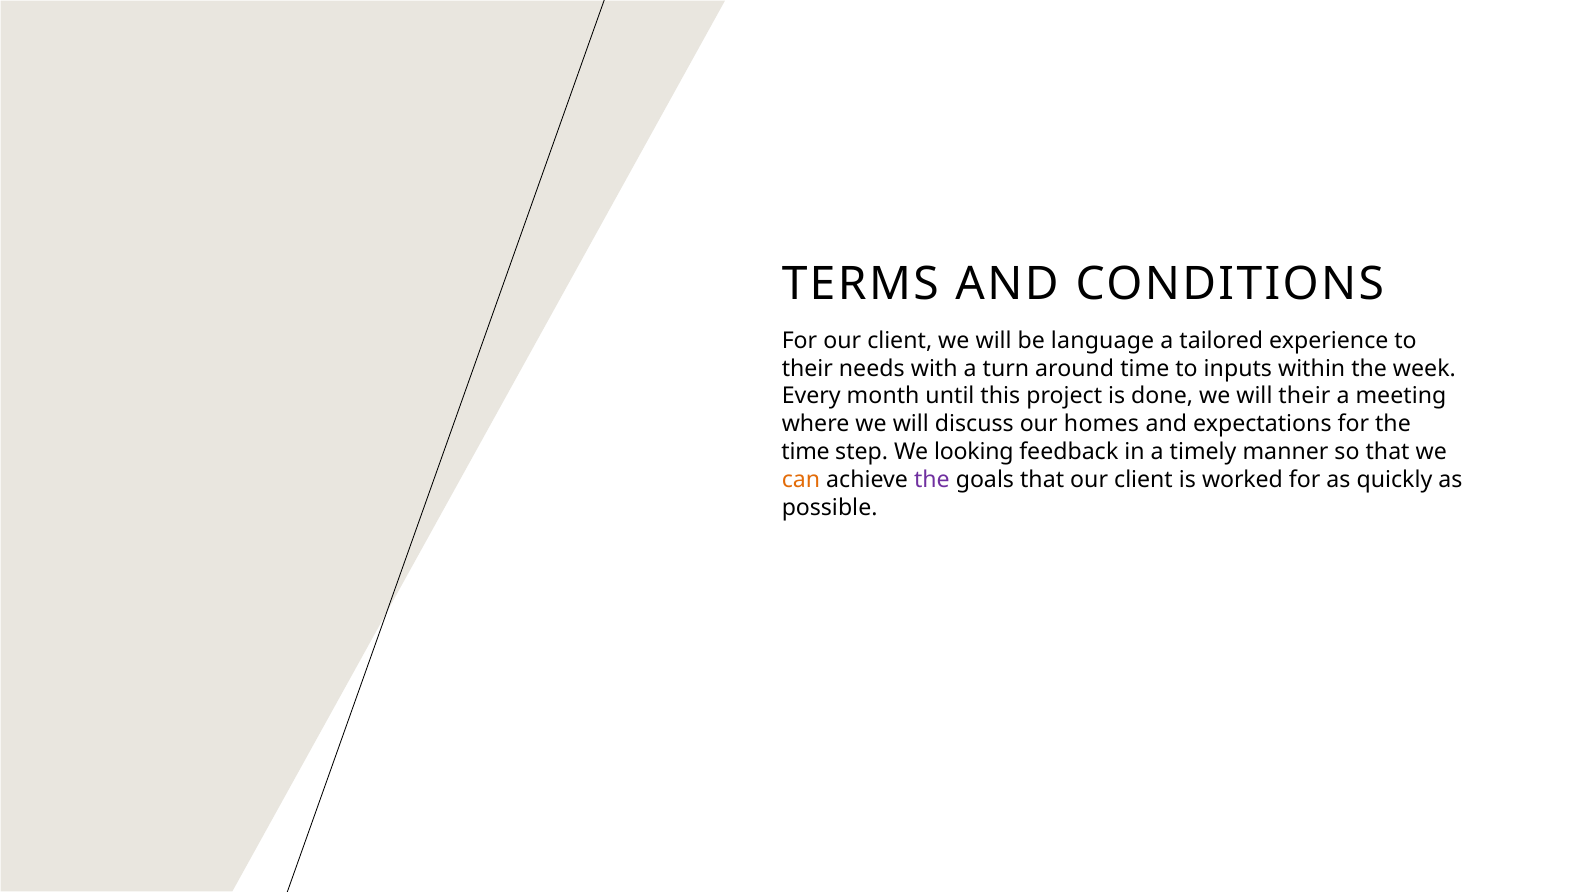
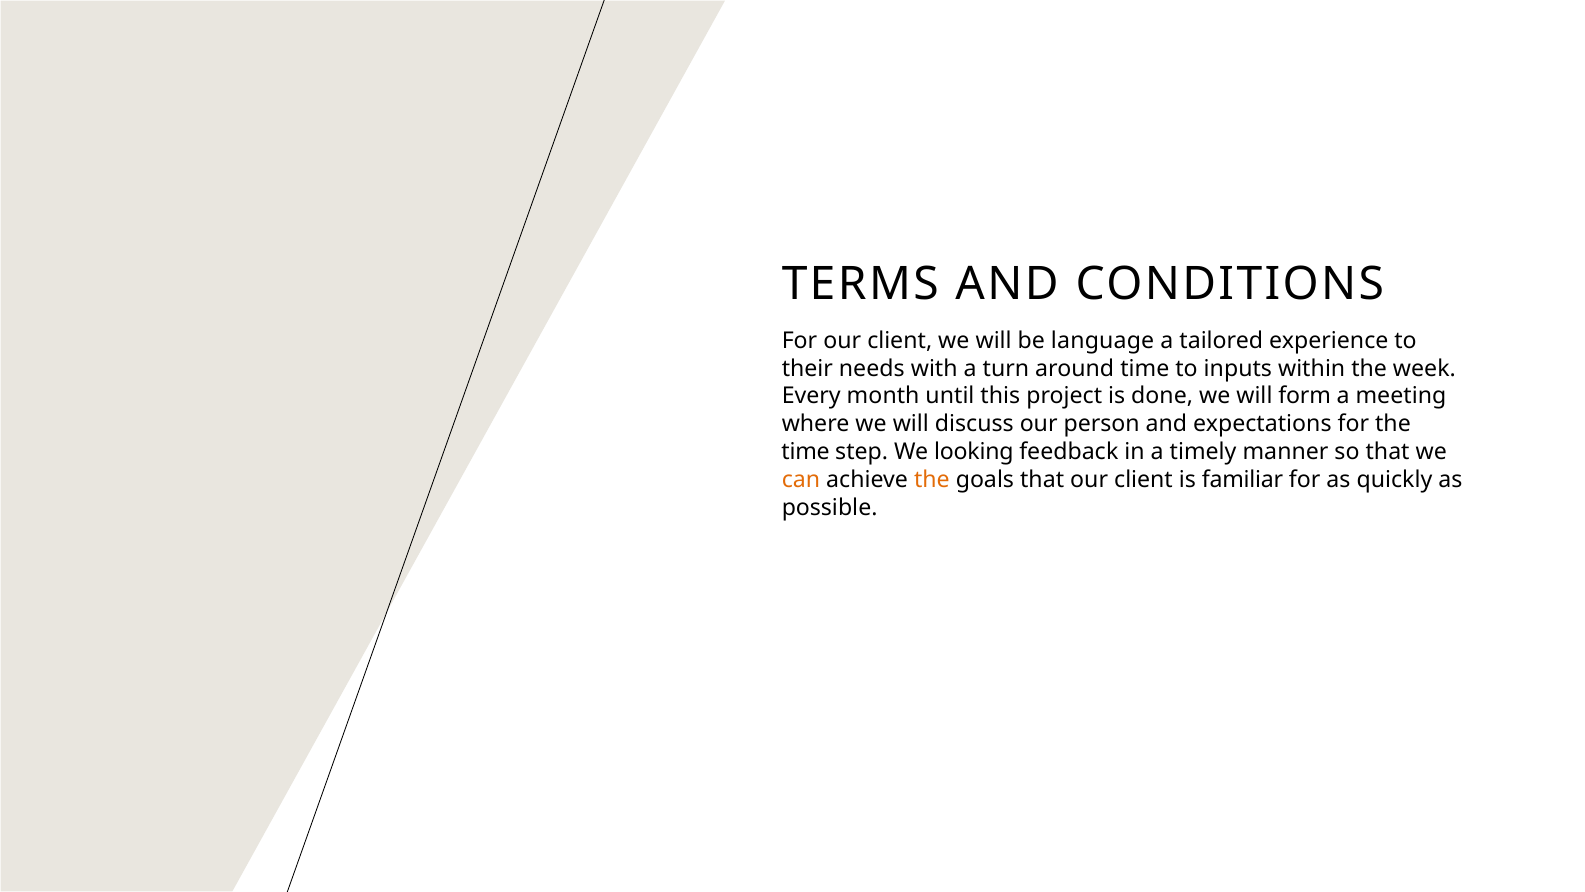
will their: their -> form
homes: homes -> person
the at (932, 480) colour: purple -> orange
worked: worked -> familiar
